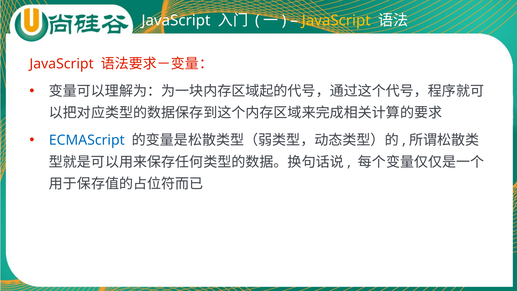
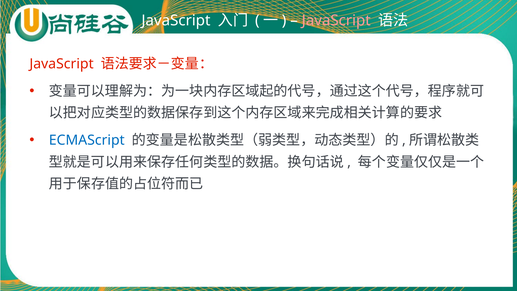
JavaScript at (336, 20) colour: yellow -> pink
